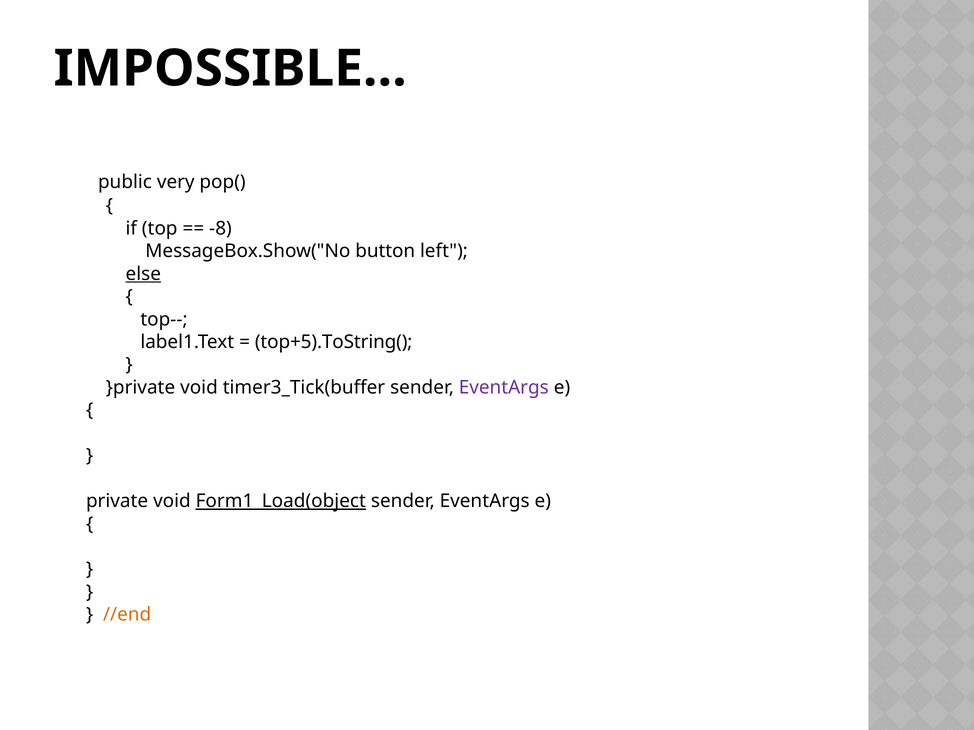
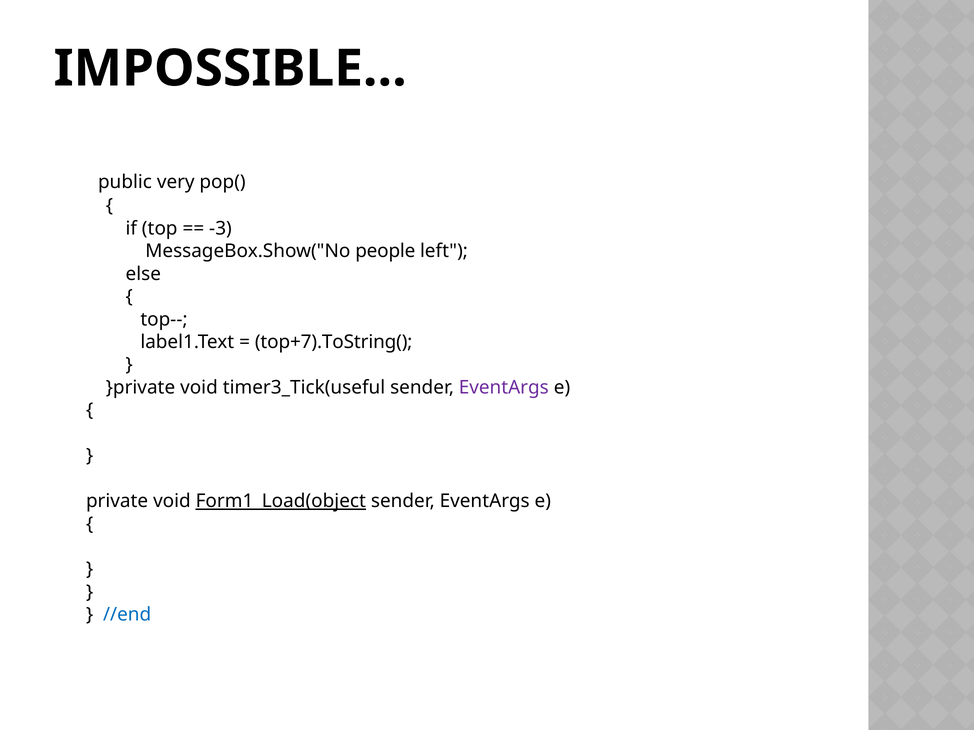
-8: -8 -> -3
button: button -> people
else underline: present -> none
top+5).ToString(: top+5).ToString( -> top+7).ToString(
timer3_Tick(buffer: timer3_Tick(buffer -> timer3_Tick(useful
//end colour: orange -> blue
